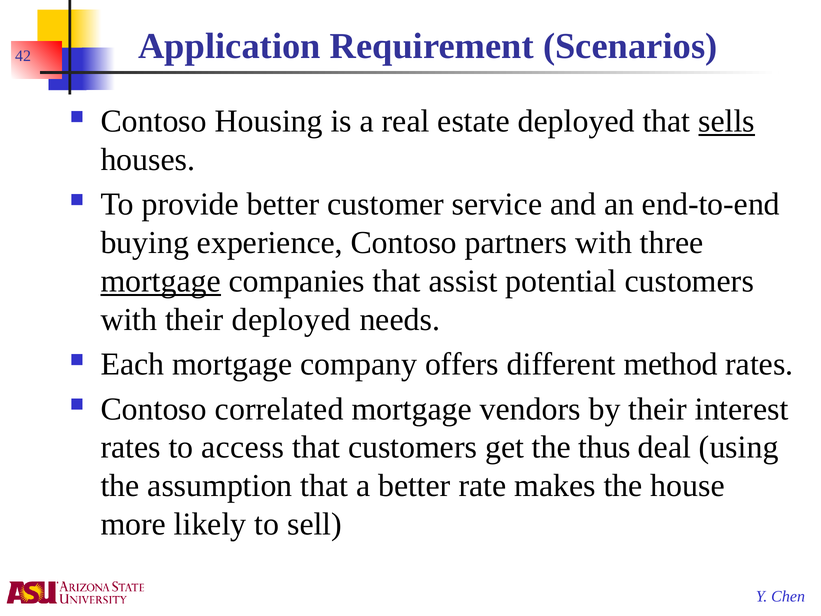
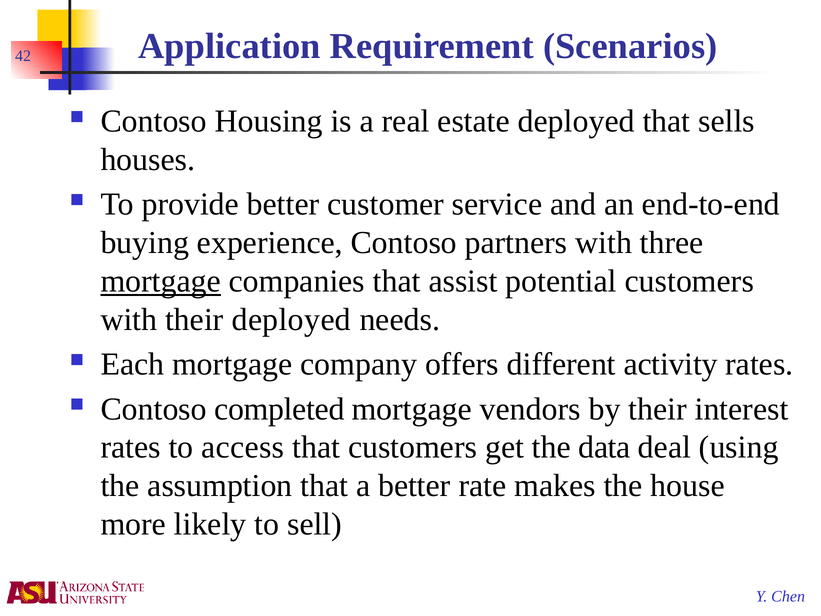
sells underline: present -> none
method: method -> activity
correlated: correlated -> completed
thus: thus -> data
